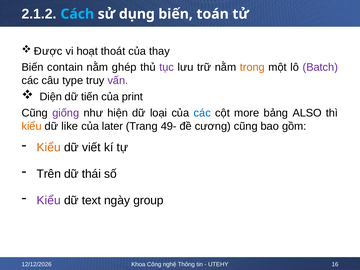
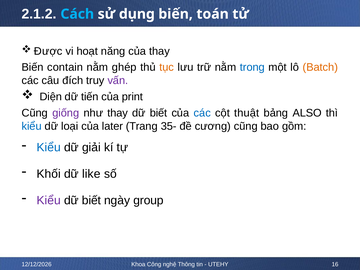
thoát: thoát -> năng
tục colour: purple -> orange
trong colour: orange -> blue
Batch colour: purple -> orange
type: type -> đích
như hiện: hiện -> thay
loại at (159, 113): loại -> biết
more: more -> thuật
kiểu at (32, 126) colour: orange -> blue
like: like -> loại
49-: 49- -> 35-
Kiểu at (49, 148) colour: orange -> blue
viết: viết -> giải
Trên: Trên -> Khối
thái: thái -> like
text at (91, 200): text -> biết
